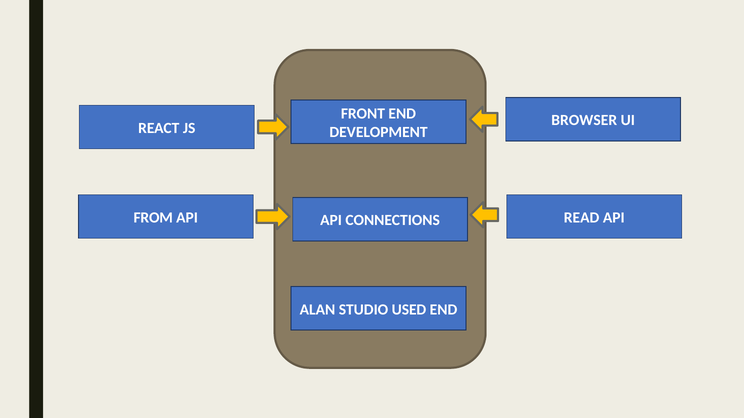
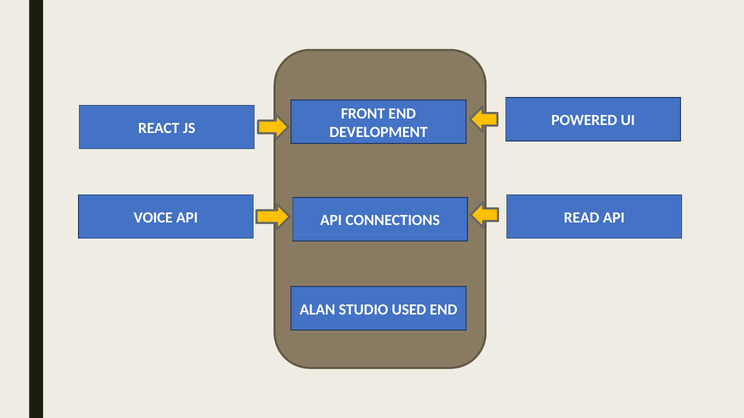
BROWSER: BROWSER -> POWERED
FROM: FROM -> VOICE
